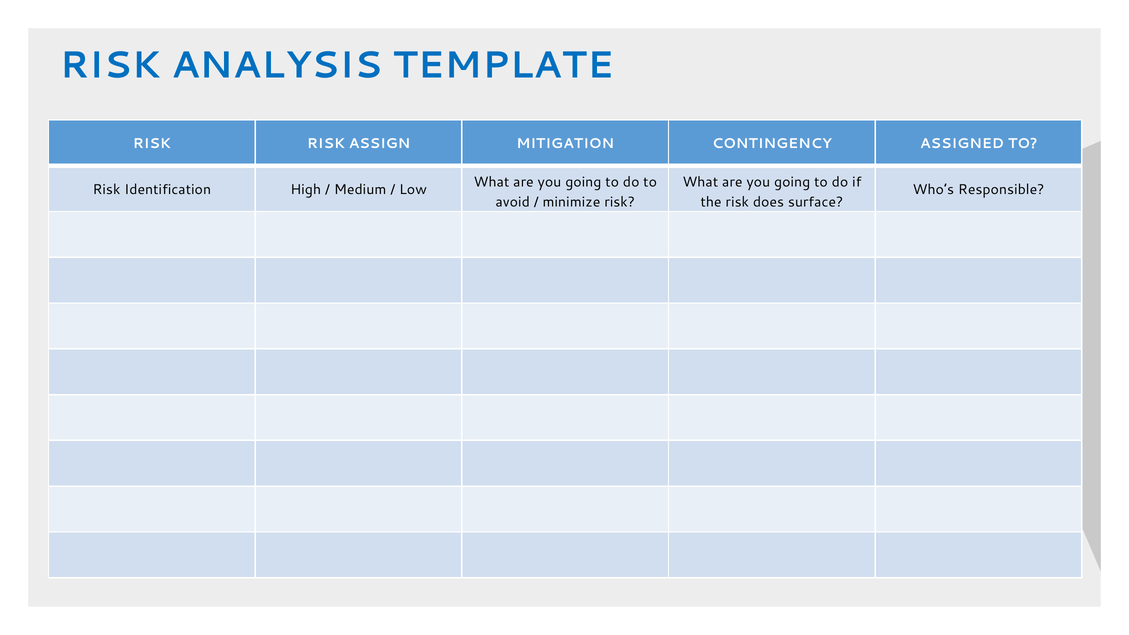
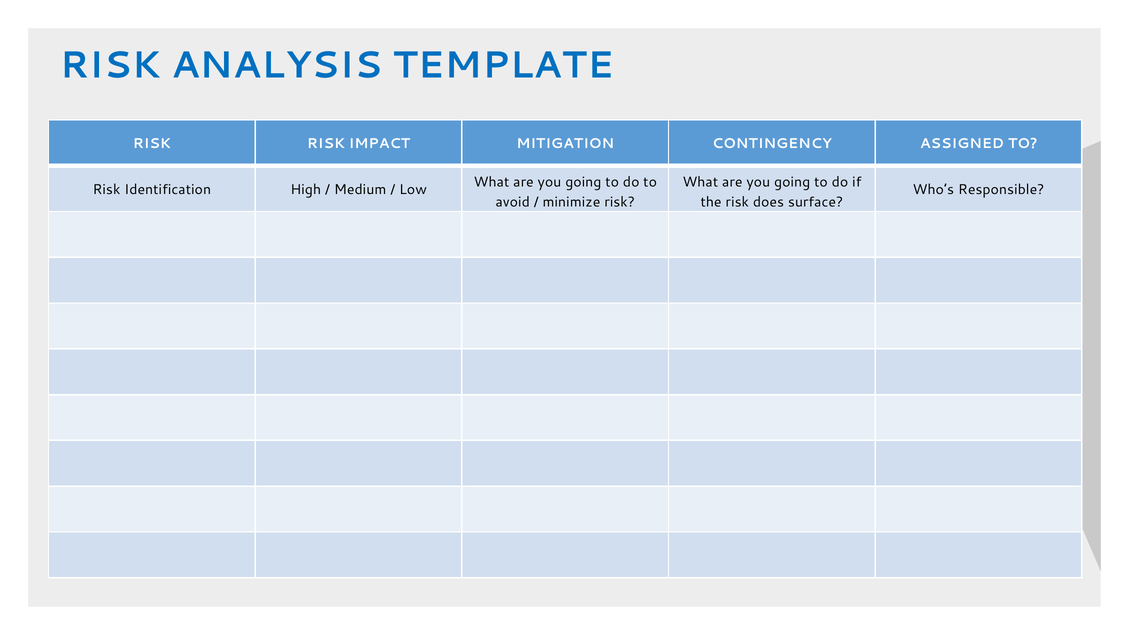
ASSIGN: ASSIGN -> IMPACT
